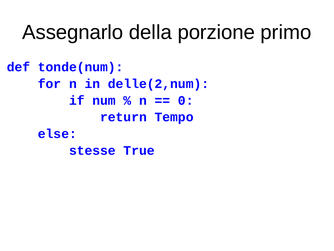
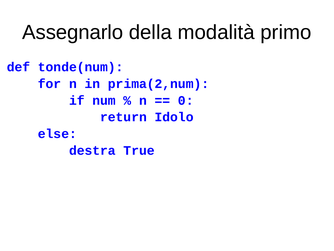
porzione: porzione -> modalità
delle(2,num: delle(2,num -> prima(2,num
Tempo: Tempo -> Idolo
stesse: stesse -> destra
